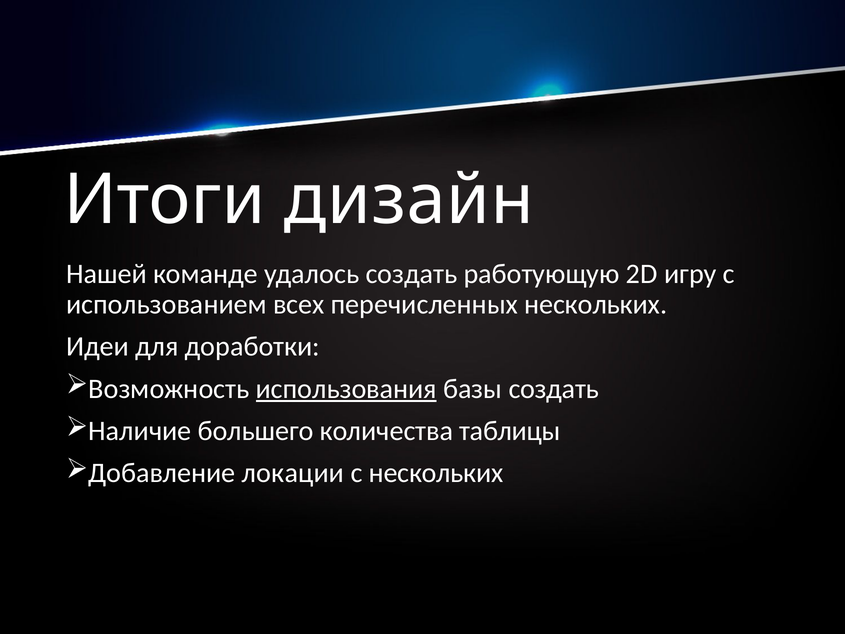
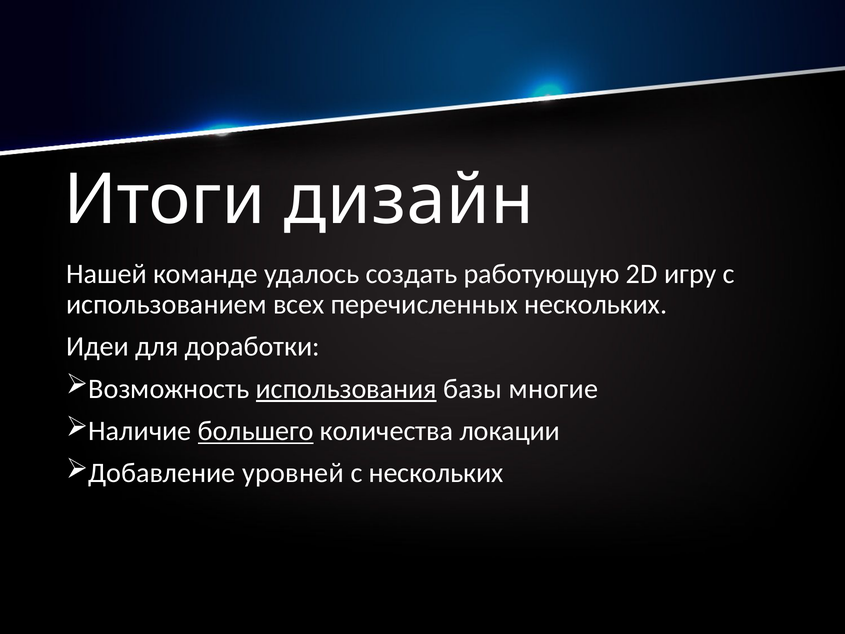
базы создать: создать -> многие
большего underline: none -> present
таблицы: таблицы -> локации
локации: локации -> уровней
